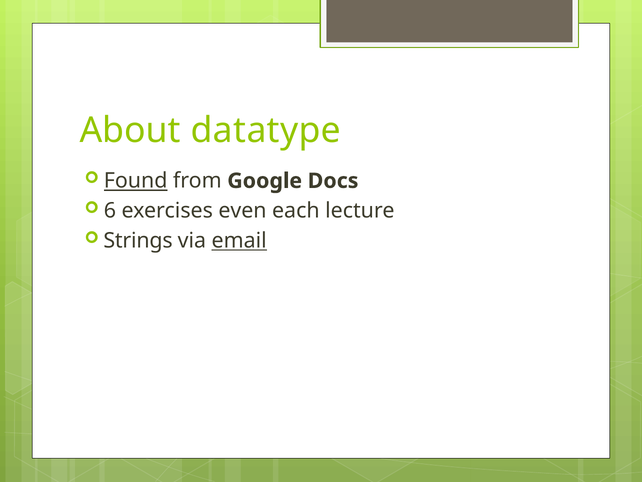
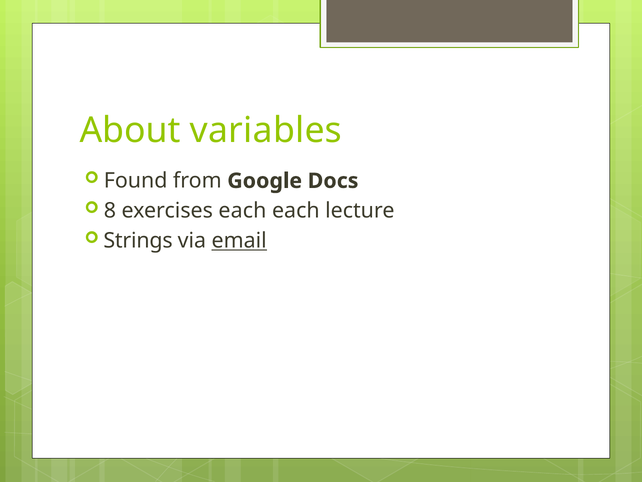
datatype: datatype -> variables
Found underline: present -> none
6: 6 -> 8
exercises even: even -> each
